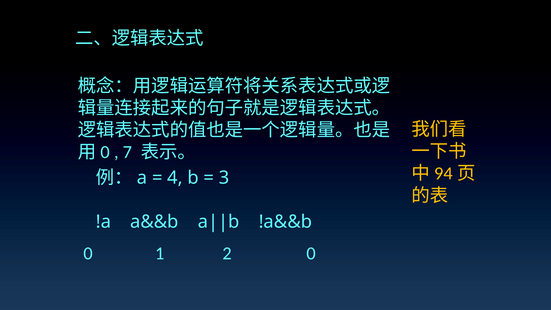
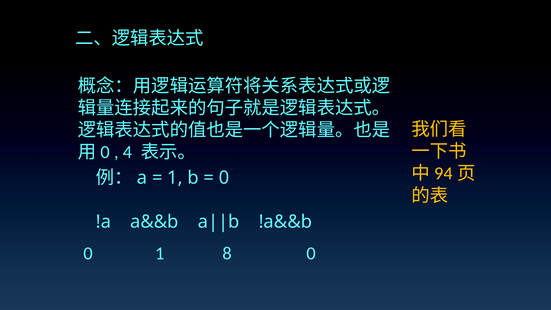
7: 7 -> 4
4 at (175, 178): 4 -> 1
3 at (224, 178): 3 -> 0
2: 2 -> 8
